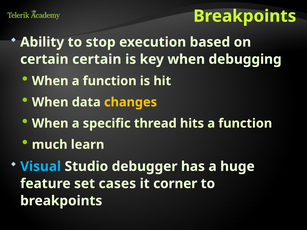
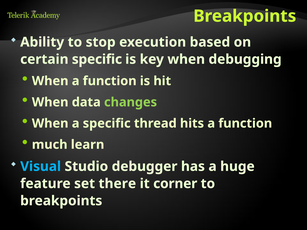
certain certain: certain -> specific
changes colour: yellow -> light green
cases: cases -> there
